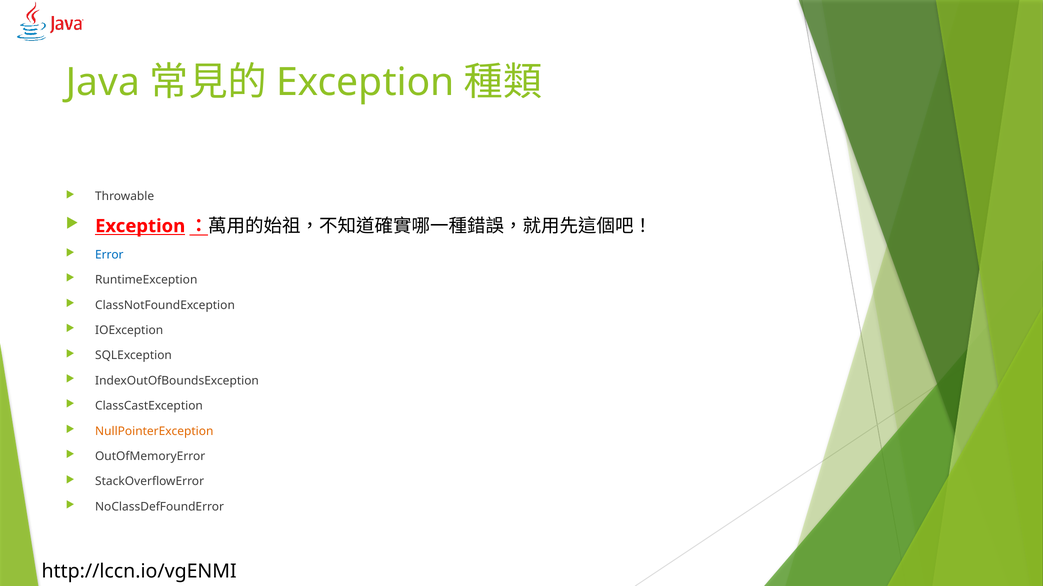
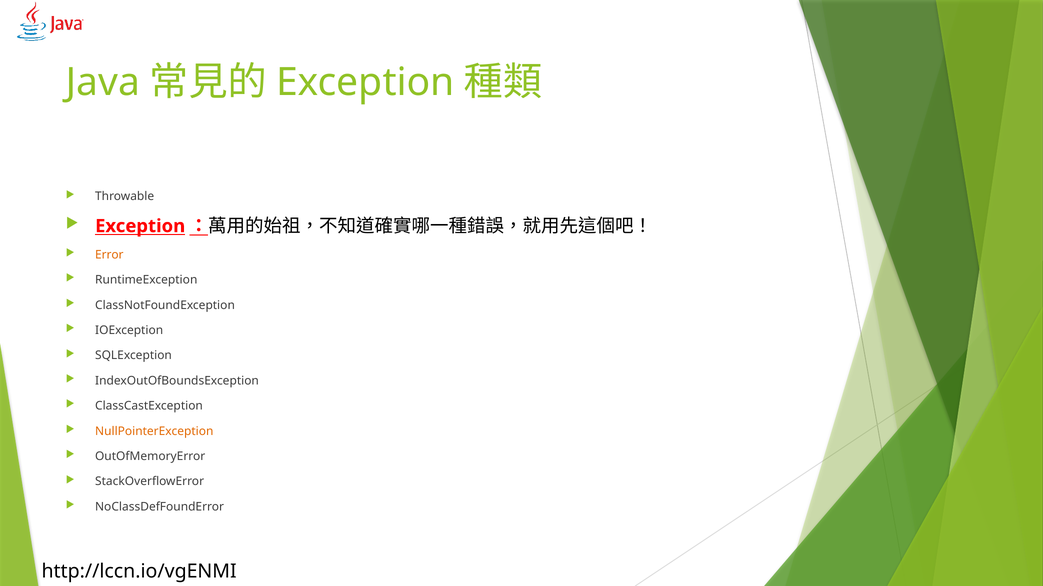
Error colour: blue -> orange
